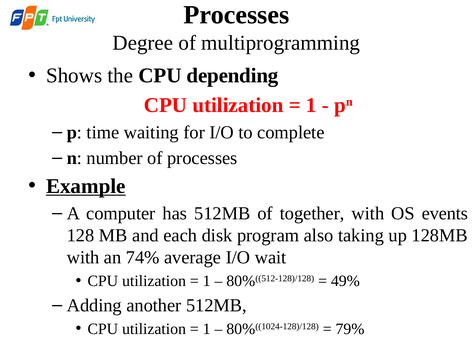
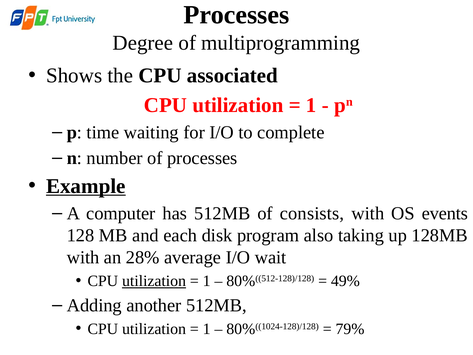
depending: depending -> associated
together: together -> consists
74%: 74% -> 28%
utilization at (154, 281) underline: none -> present
